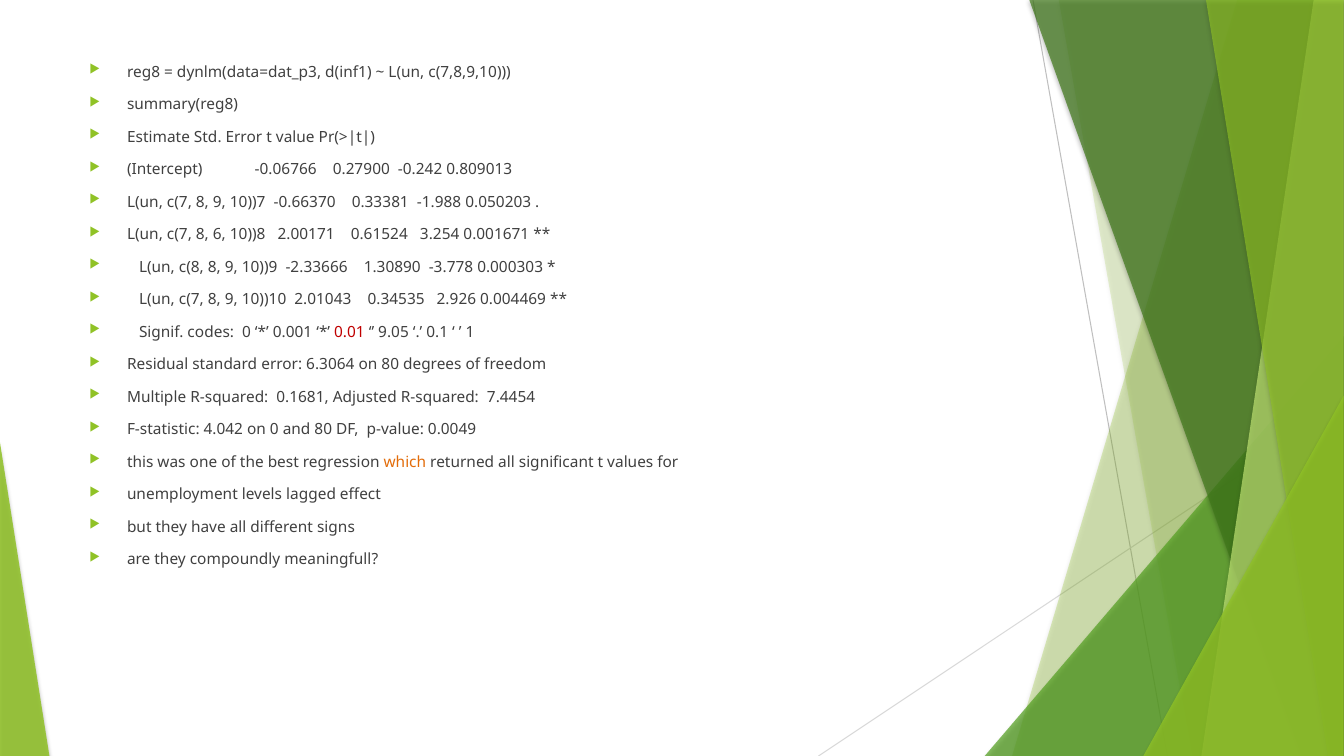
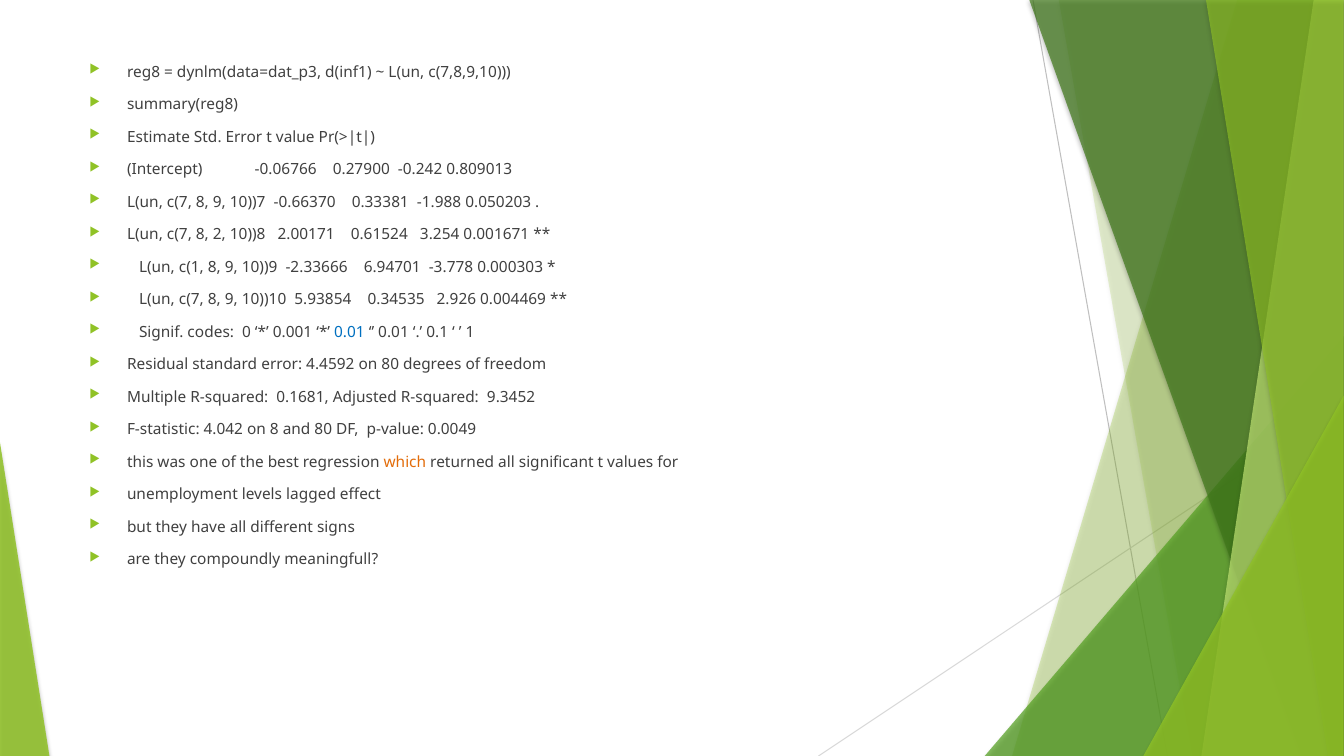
6: 6 -> 2
c(8: c(8 -> c(1
1.30890: 1.30890 -> 6.94701
2.01043: 2.01043 -> 5.93854
0.01 at (349, 332) colour: red -> blue
9.05 at (394, 332): 9.05 -> 0.01
6.3064: 6.3064 -> 4.4592
7.4454: 7.4454 -> 9.3452
on 0: 0 -> 8
